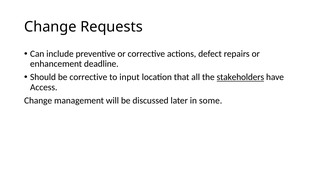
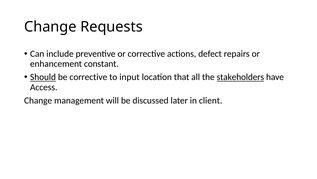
deadline: deadline -> constant
Should underline: none -> present
some: some -> client
